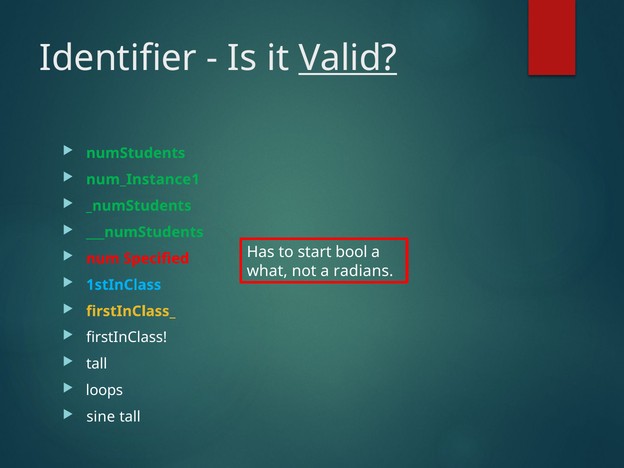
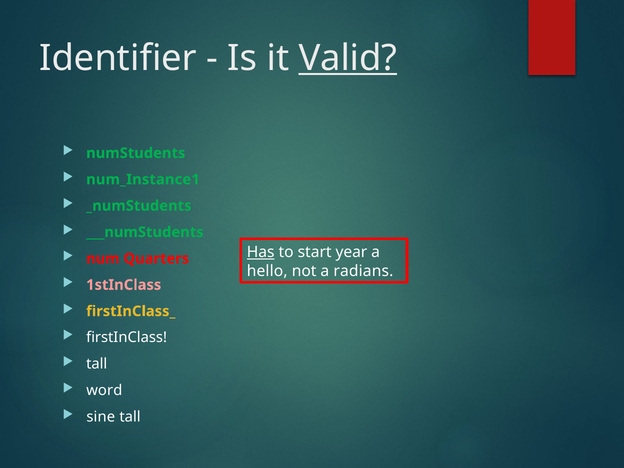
Has underline: none -> present
bool: bool -> year
Specified: Specified -> Quarters
what: what -> hello
1stInClass colour: light blue -> pink
loops: loops -> word
